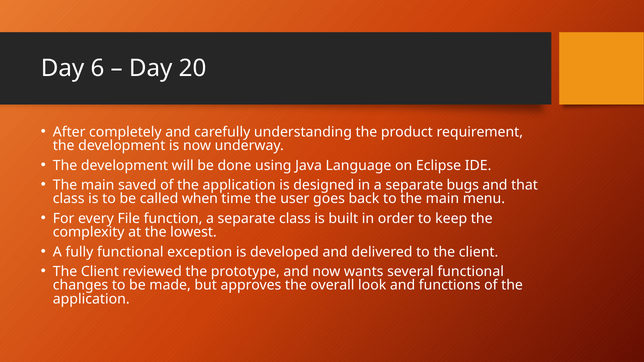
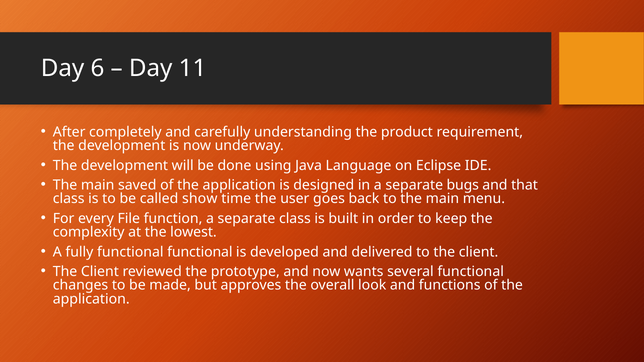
20: 20 -> 11
when: when -> show
functional exception: exception -> functional
